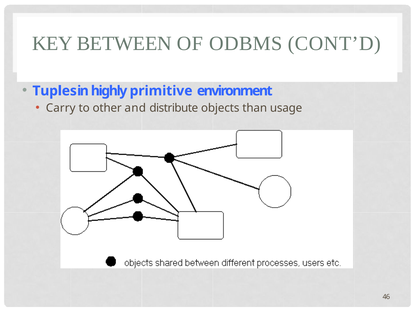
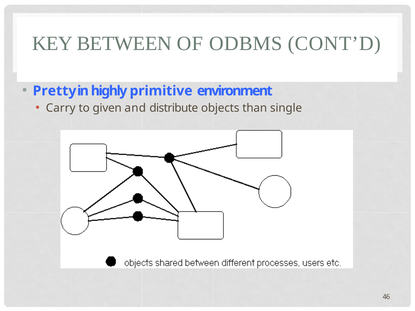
Tuples: Tuples -> Pretty
other: other -> given
usage: usage -> single
